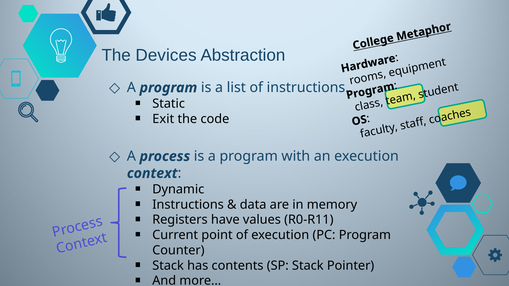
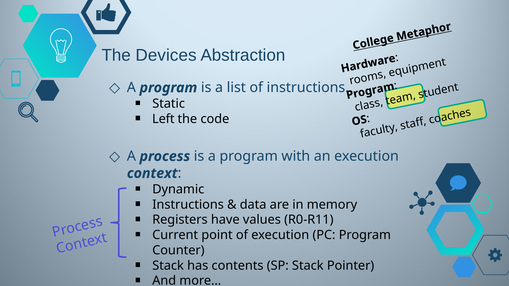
Exit: Exit -> Left
